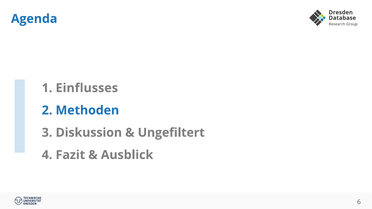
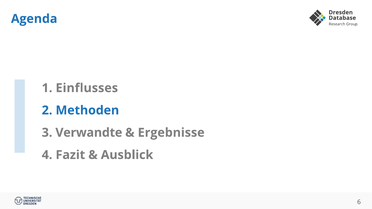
Diskussion: Diskussion -> Verwandte
Ungefiltert: Ungefiltert -> Ergebnisse
